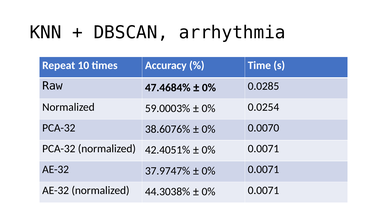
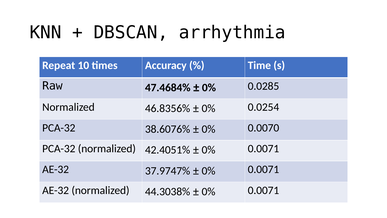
59.0003%: 59.0003% -> 46.8356%
